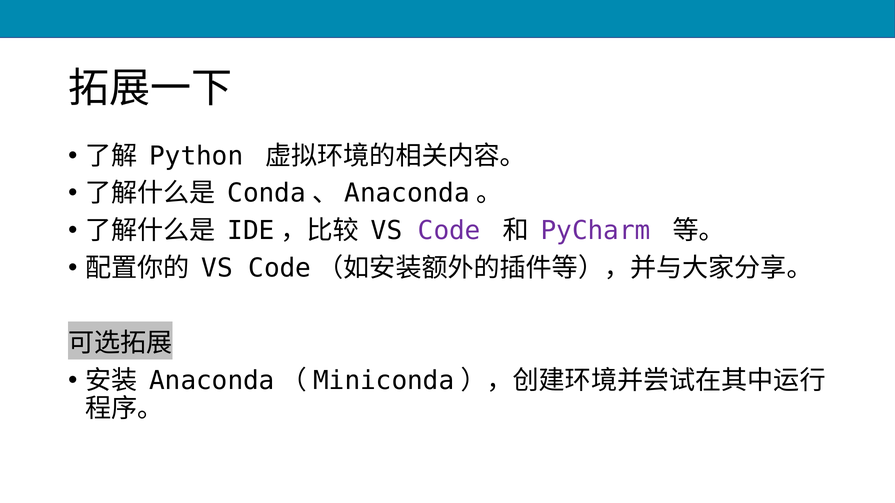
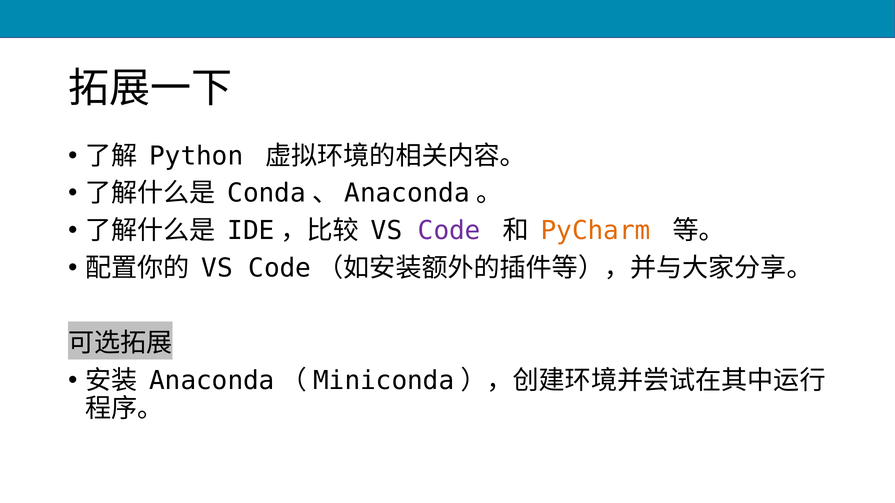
PyCharm colour: purple -> orange
